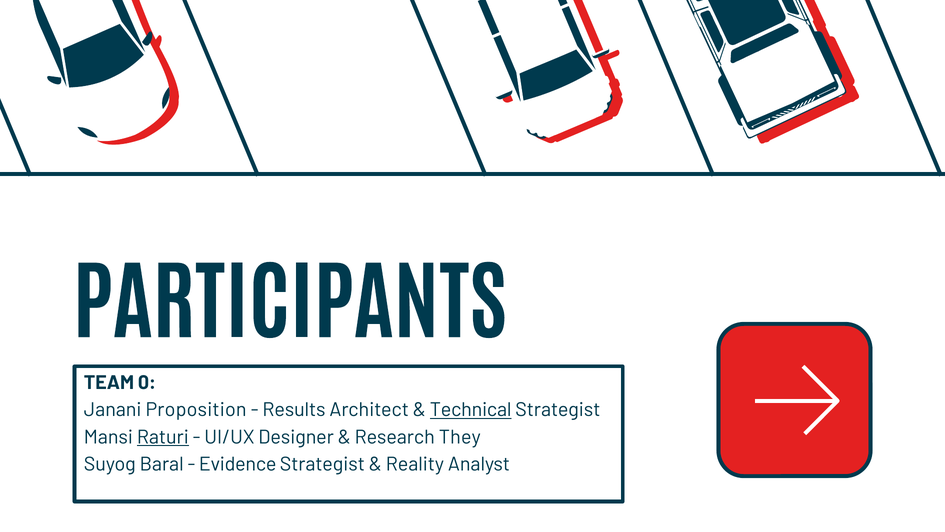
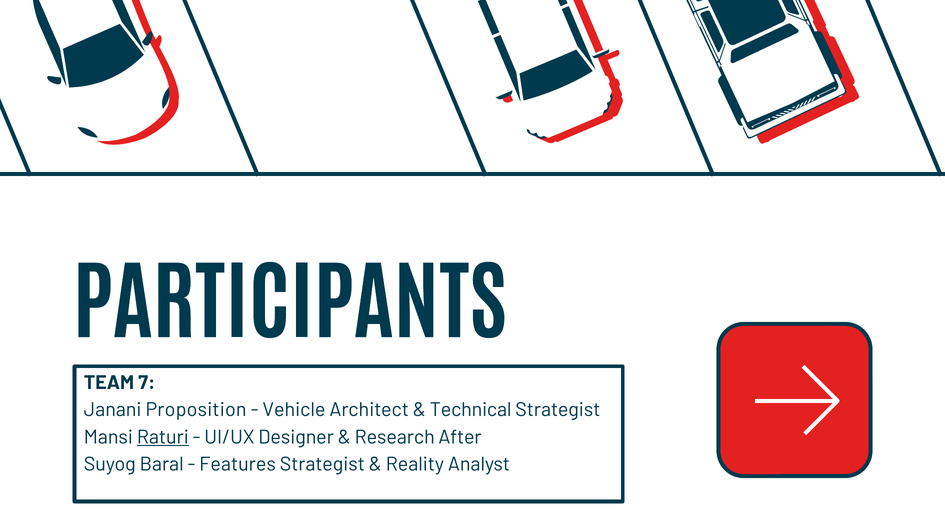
0: 0 -> 7
Results: Results -> Vehicle
Technical underline: present -> none
They: They -> After
Evidence: Evidence -> Features
